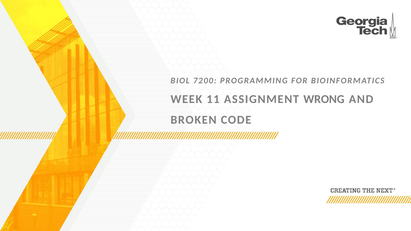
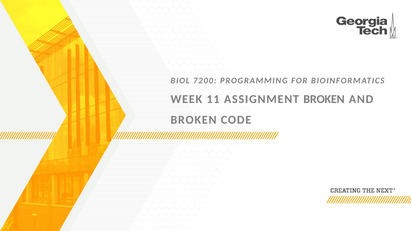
ASSIGNMENT WRONG: WRONG -> BROKEN
